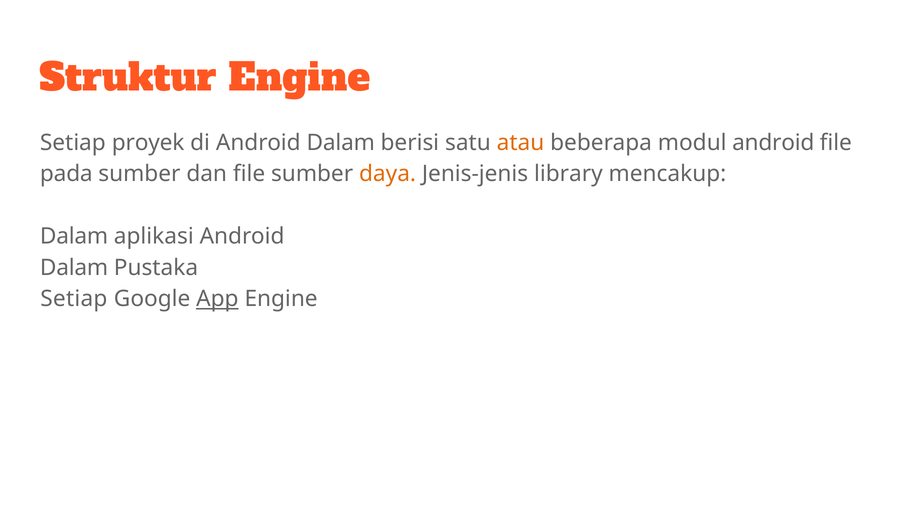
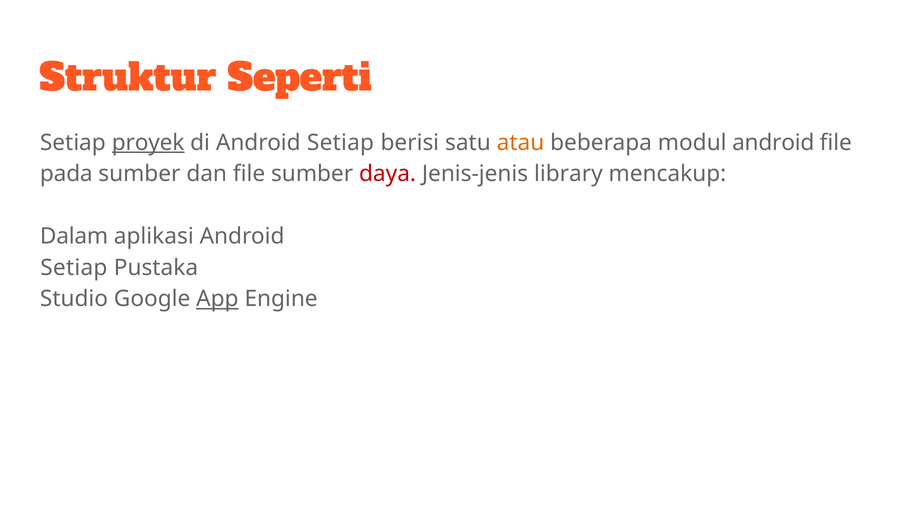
Struktur Engine: Engine -> Seperti
proyek underline: none -> present
di Android Dalam: Dalam -> Setiap
daya colour: orange -> red
Dalam at (74, 268): Dalam -> Setiap
Setiap at (74, 299): Setiap -> Studio
